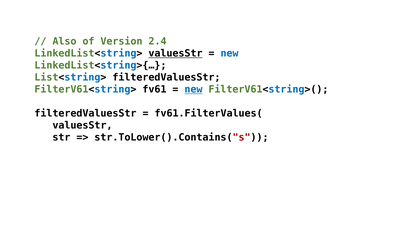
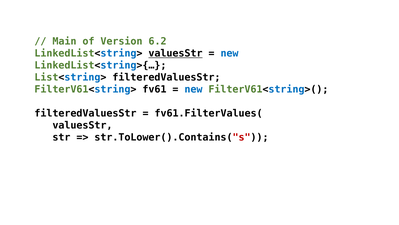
Also: Also -> Main
2.4: 2.4 -> 6.2
new at (193, 89) underline: present -> none
